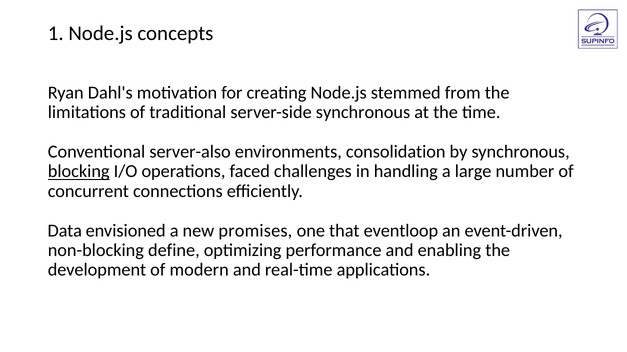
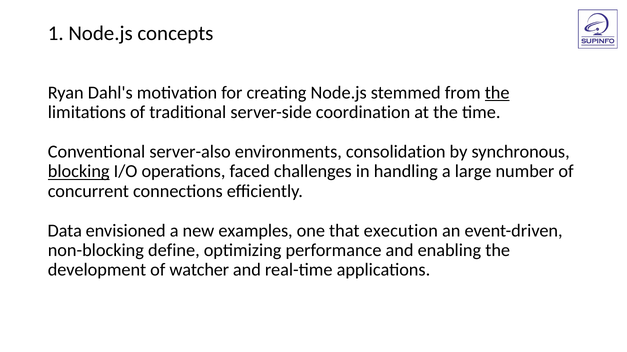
the at (497, 93) underline: none -> present
server-side synchronous: synchronous -> coordination
promises: promises -> examples
eventloop: eventloop -> execution
modern: modern -> watcher
